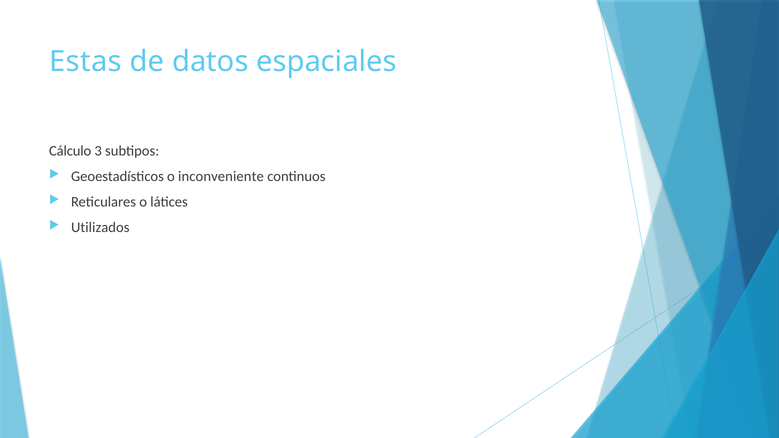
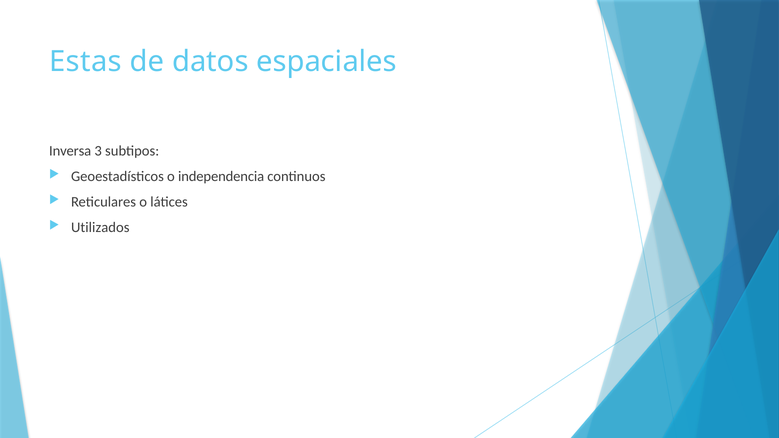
Cálculo: Cálculo -> Inversa
inconveniente: inconveniente -> independencia
